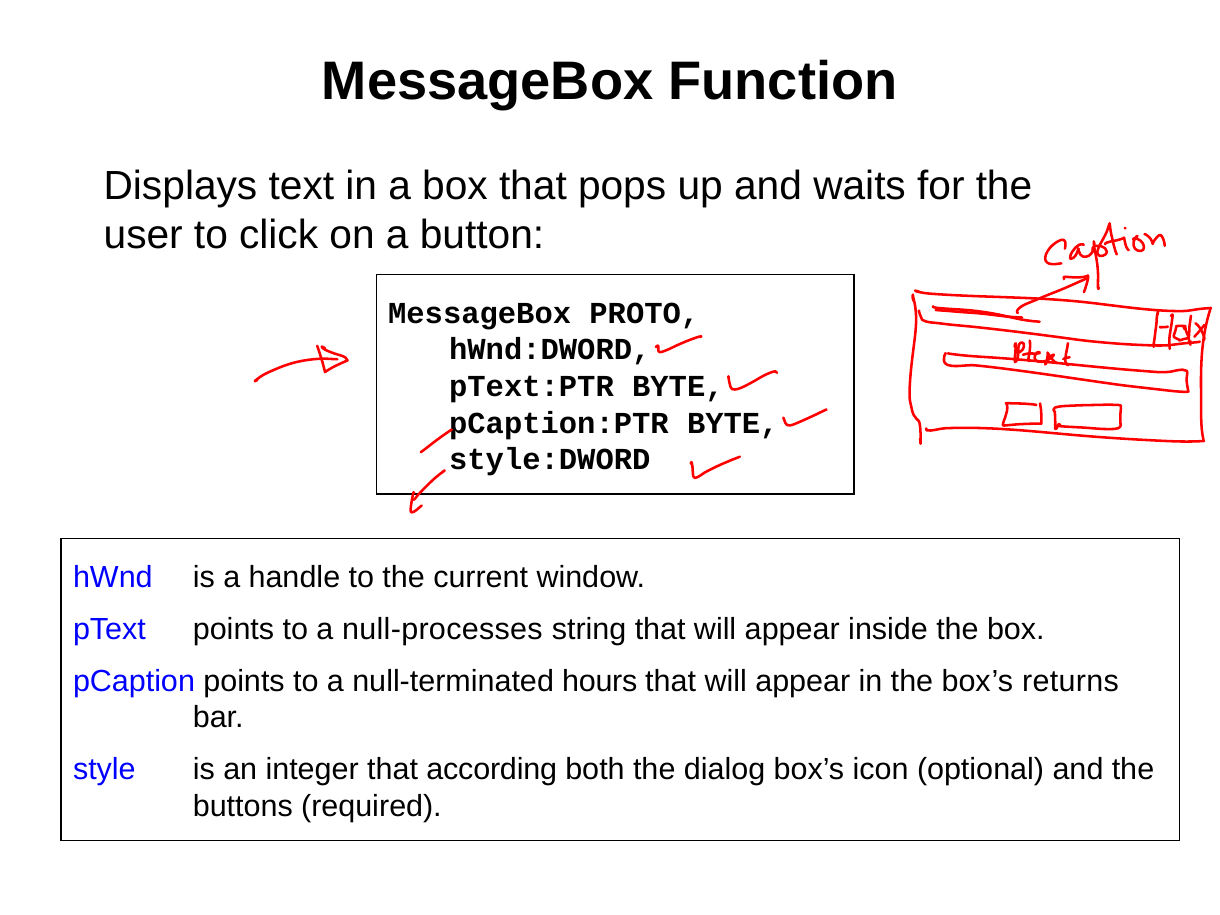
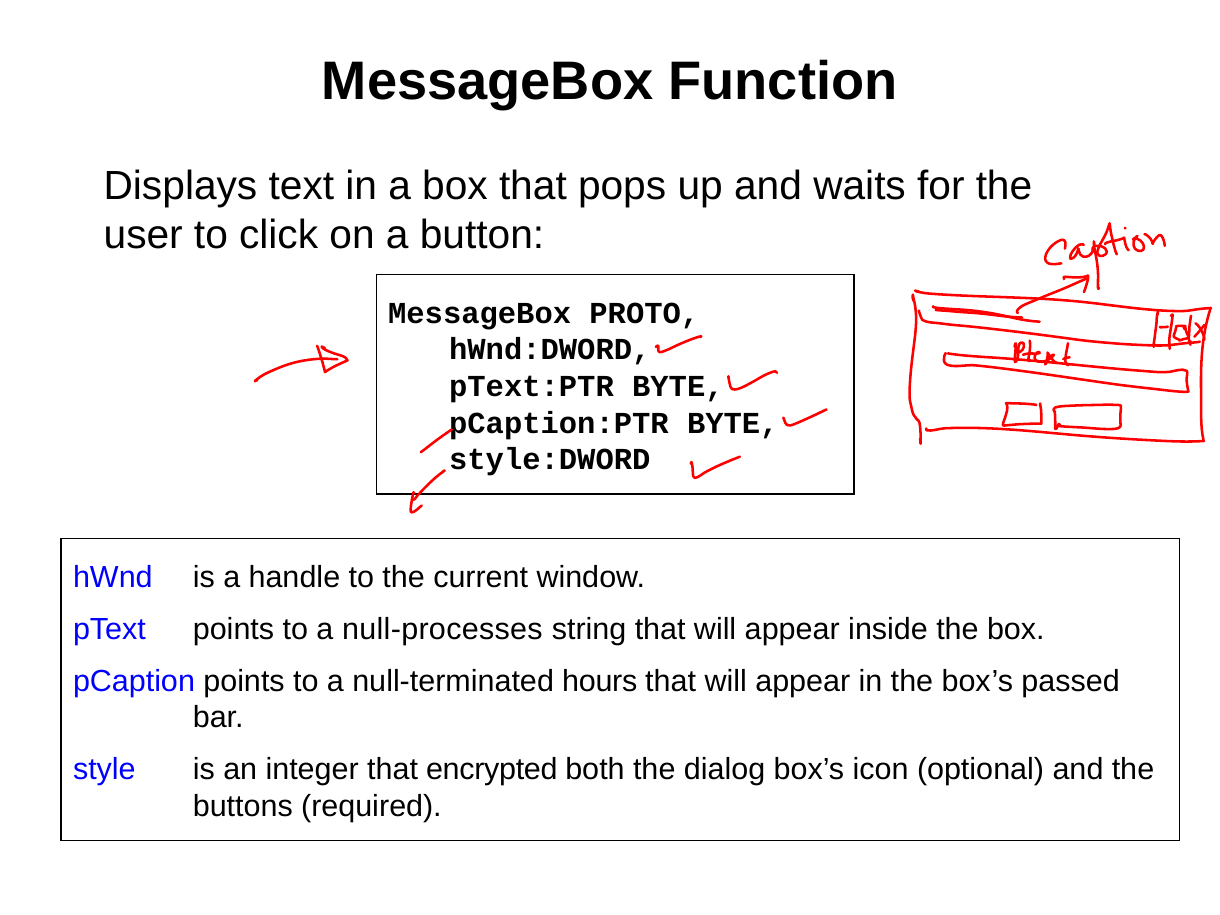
returns: returns -> passed
according: according -> encrypted
